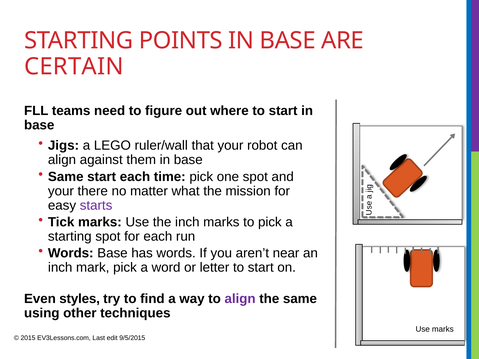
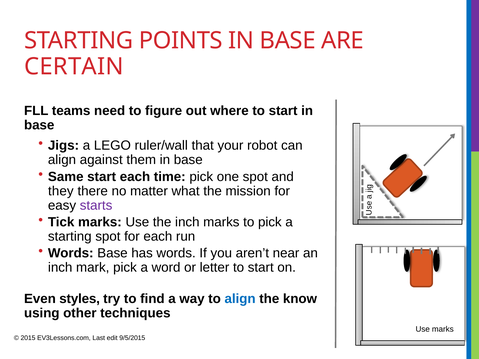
your at (61, 191): your -> they
align at (240, 299) colour: purple -> blue
the same: same -> know
